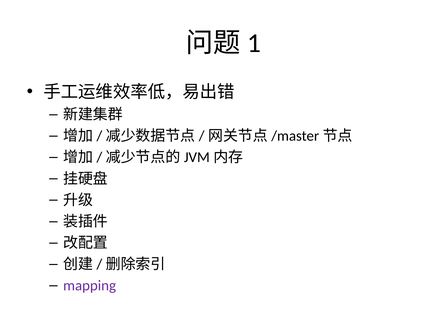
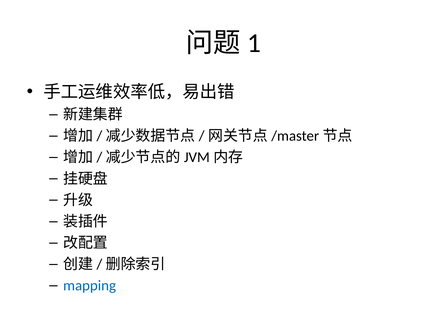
mapping colour: purple -> blue
